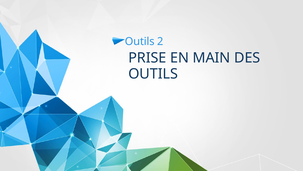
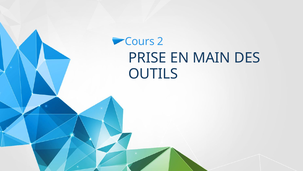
Outils at (140, 41): Outils -> Cours
